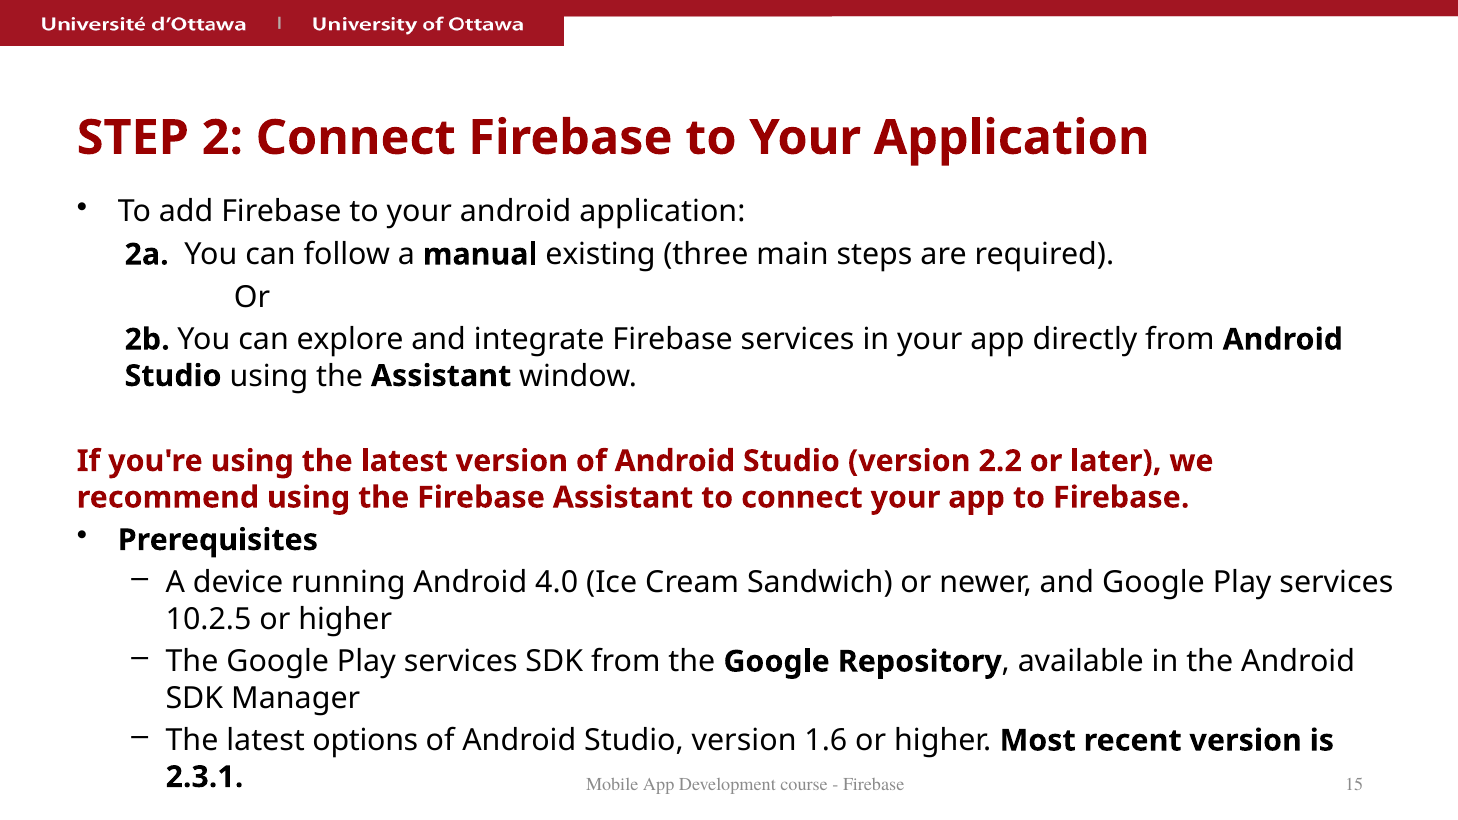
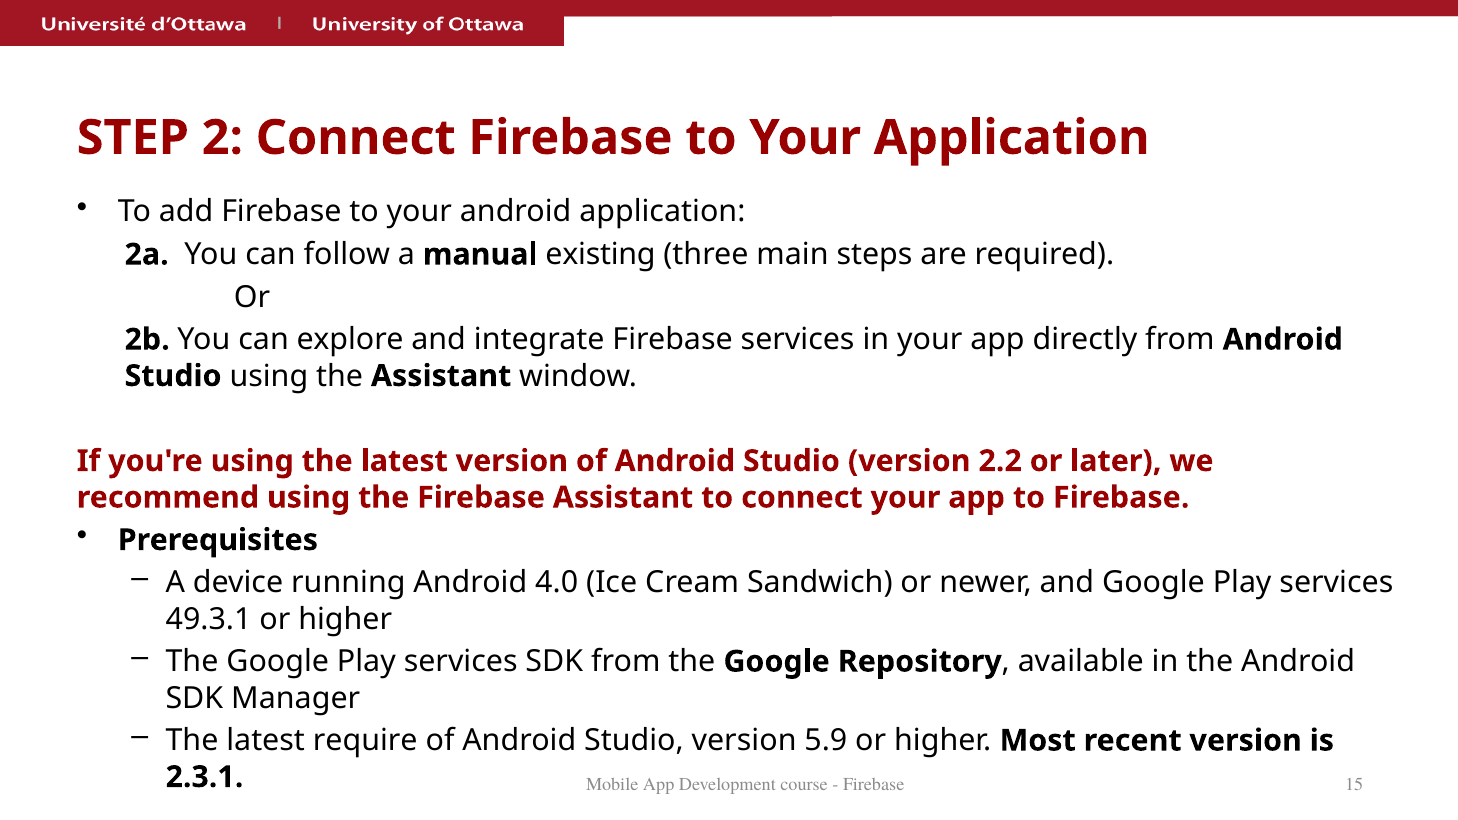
10.2.5: 10.2.5 -> 49.3.1
options: options -> require
1.6: 1.6 -> 5.9
